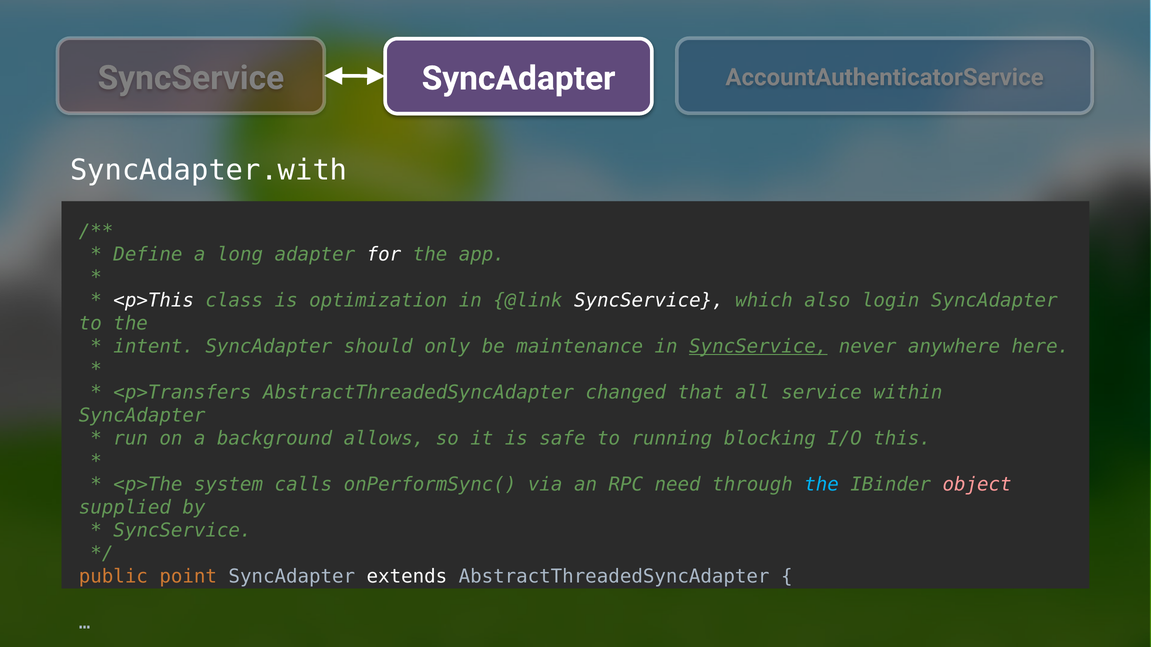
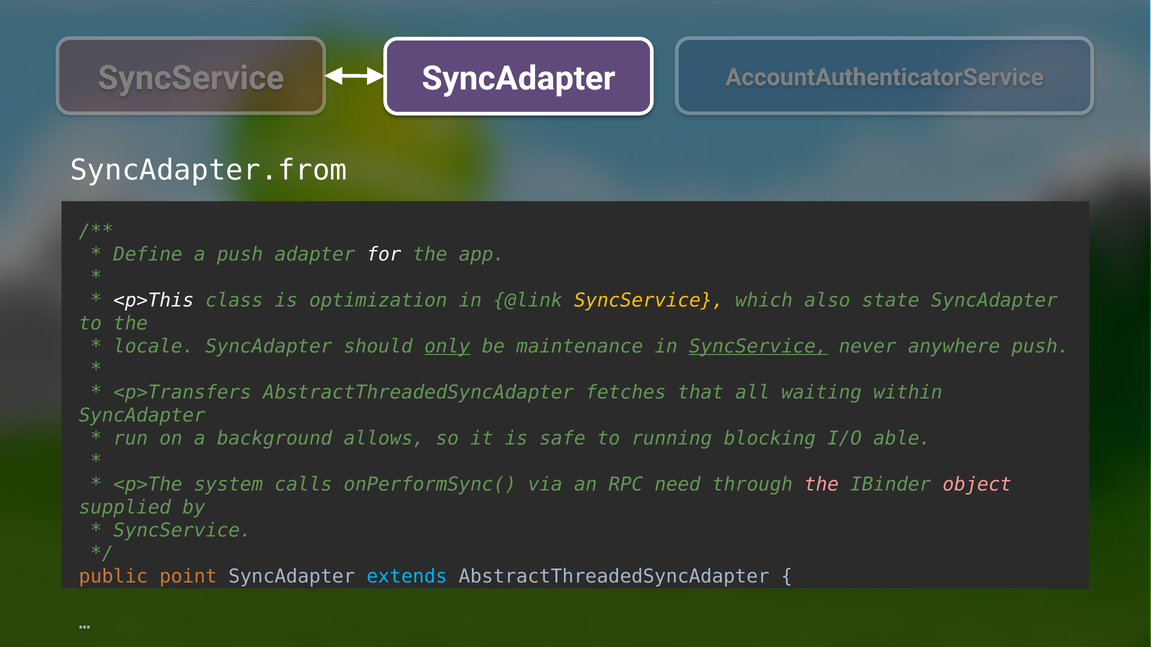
SyncAdapter.with: SyncAdapter.with -> SyncAdapter.from
a long: long -> push
SyncService at (649, 300) colour: white -> yellow
login: login -> state
intent: intent -> locale
only underline: none -> present
anywhere here: here -> push
changed: changed -> fetches
service: service -> waiting
this: this -> able
the at (822, 485) colour: light blue -> pink
extends colour: white -> light blue
